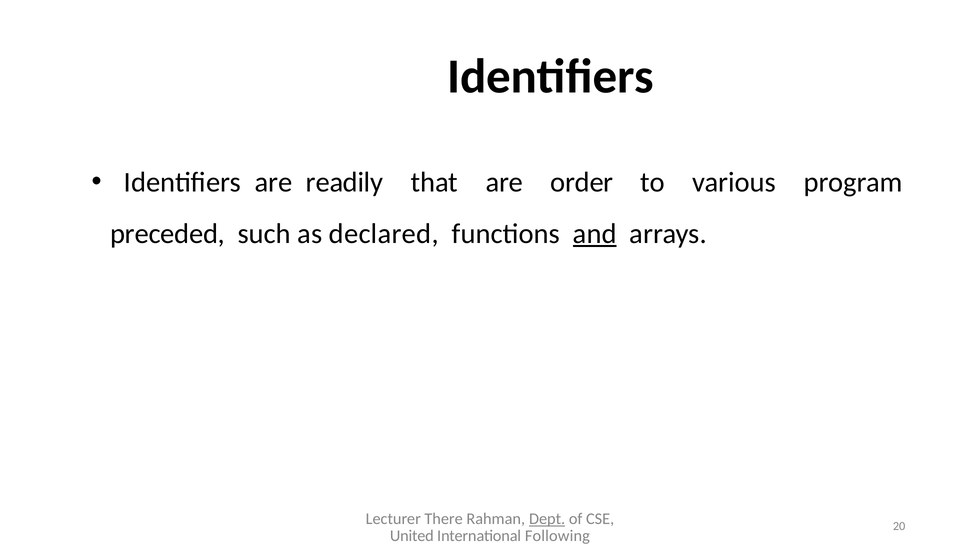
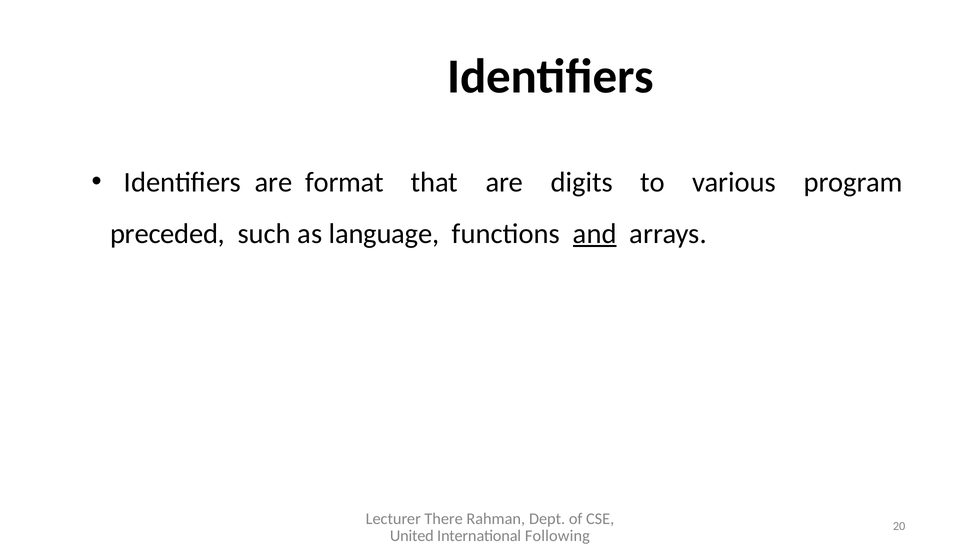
readily: readily -> format
order: order -> digits
declared: declared -> language
Dept underline: present -> none
